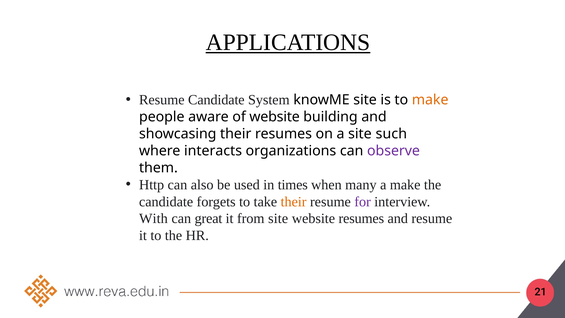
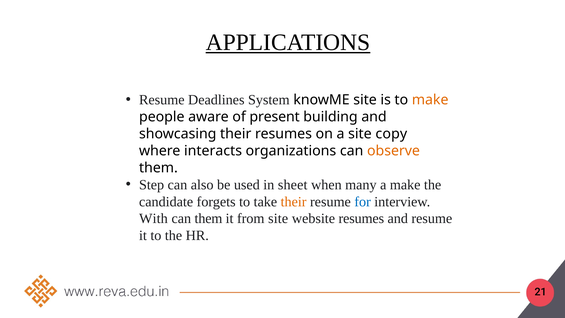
Resume Candidate: Candidate -> Deadlines
of website: website -> present
such: such -> copy
observe colour: purple -> orange
Http: Http -> Step
times: times -> sheet
for colour: purple -> blue
can great: great -> them
